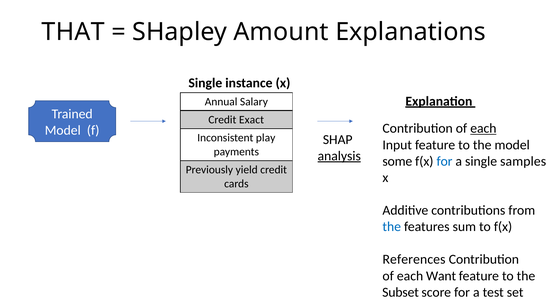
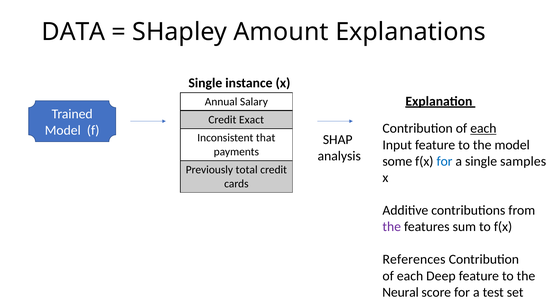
THAT: THAT -> DATA
play: play -> that
analysis underline: present -> none
yield: yield -> total
the at (392, 227) colour: blue -> purple
Want: Want -> Deep
Subset: Subset -> Neural
